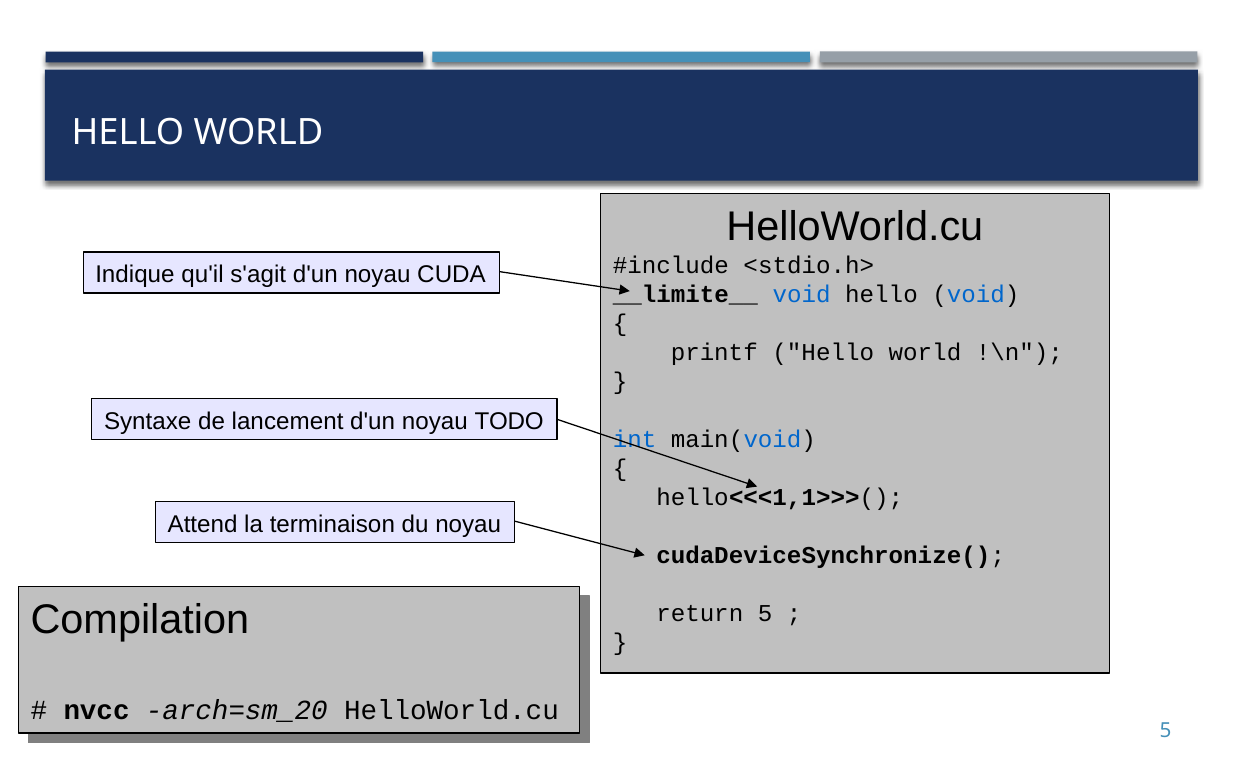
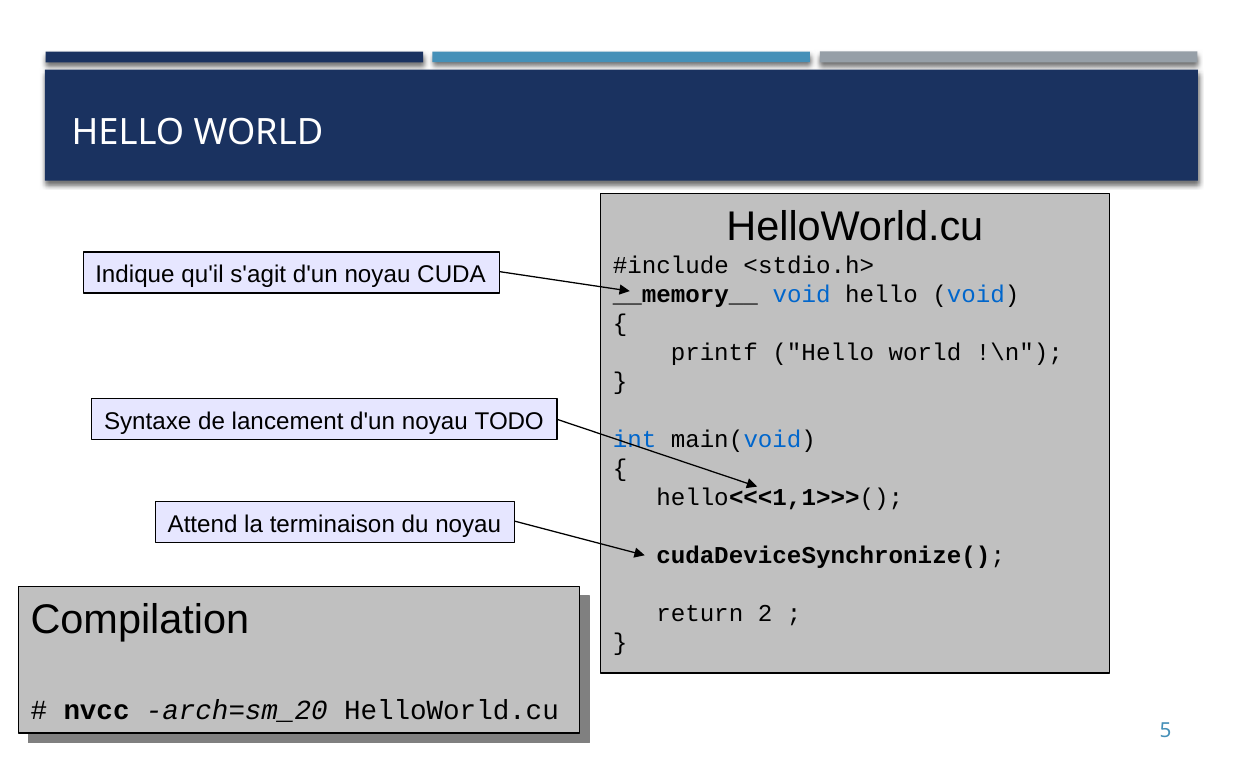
__limite__: __limite__ -> __memory__
return 5: 5 -> 2
